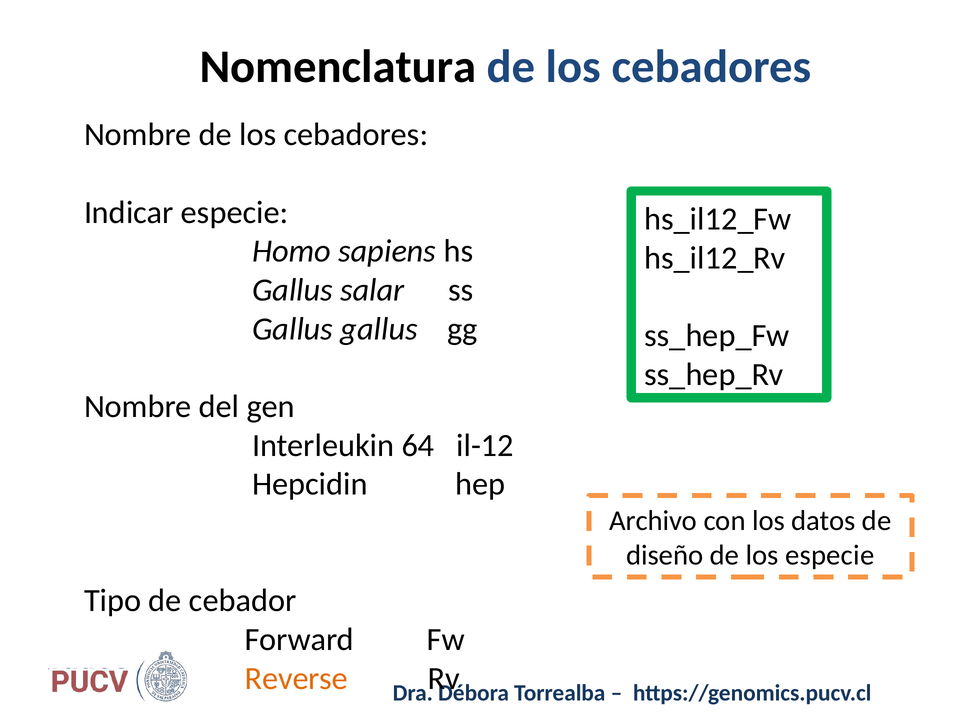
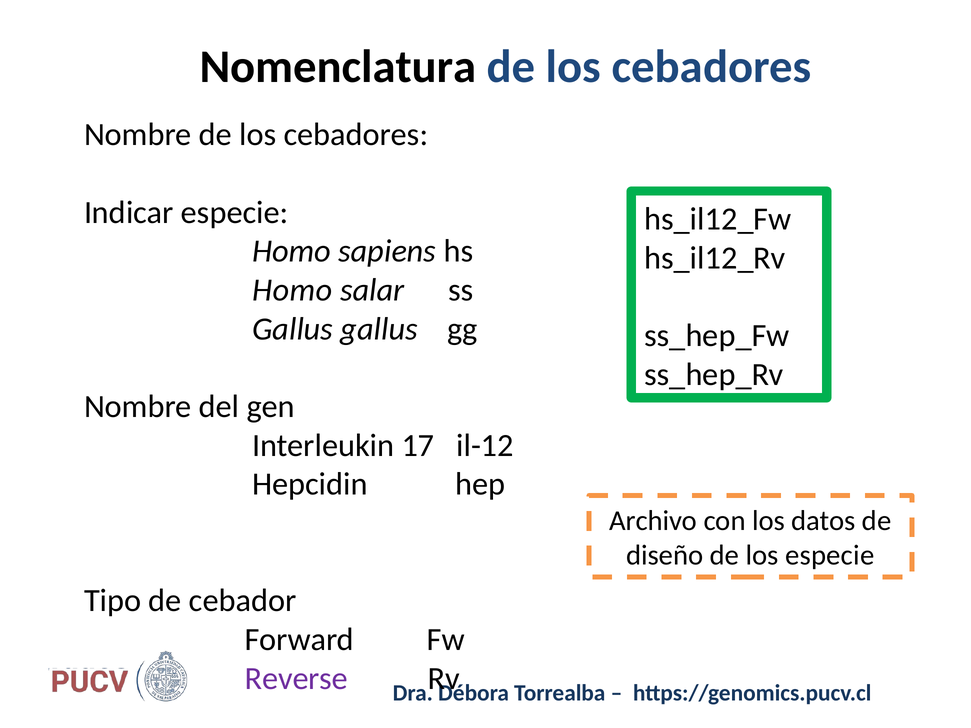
Gallus at (293, 290): Gallus -> Homo
64: 64 -> 17
Reverse colour: orange -> purple
